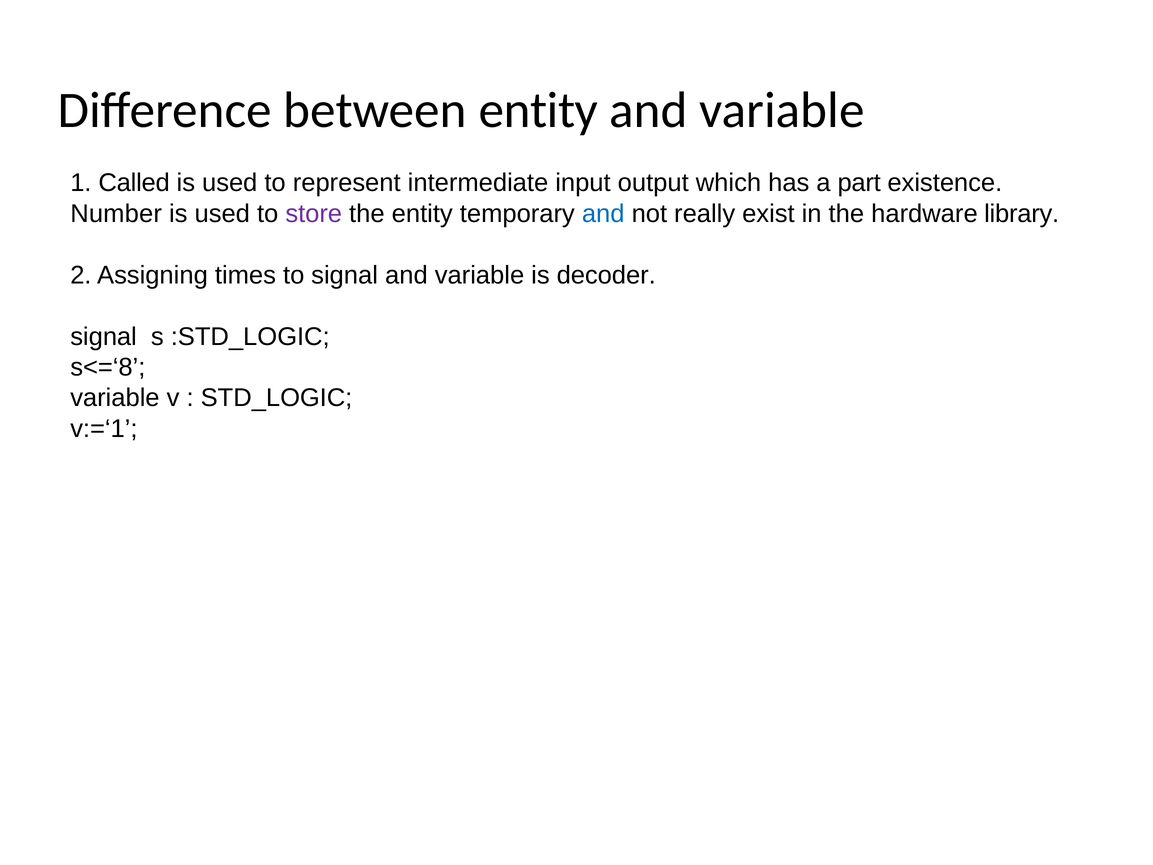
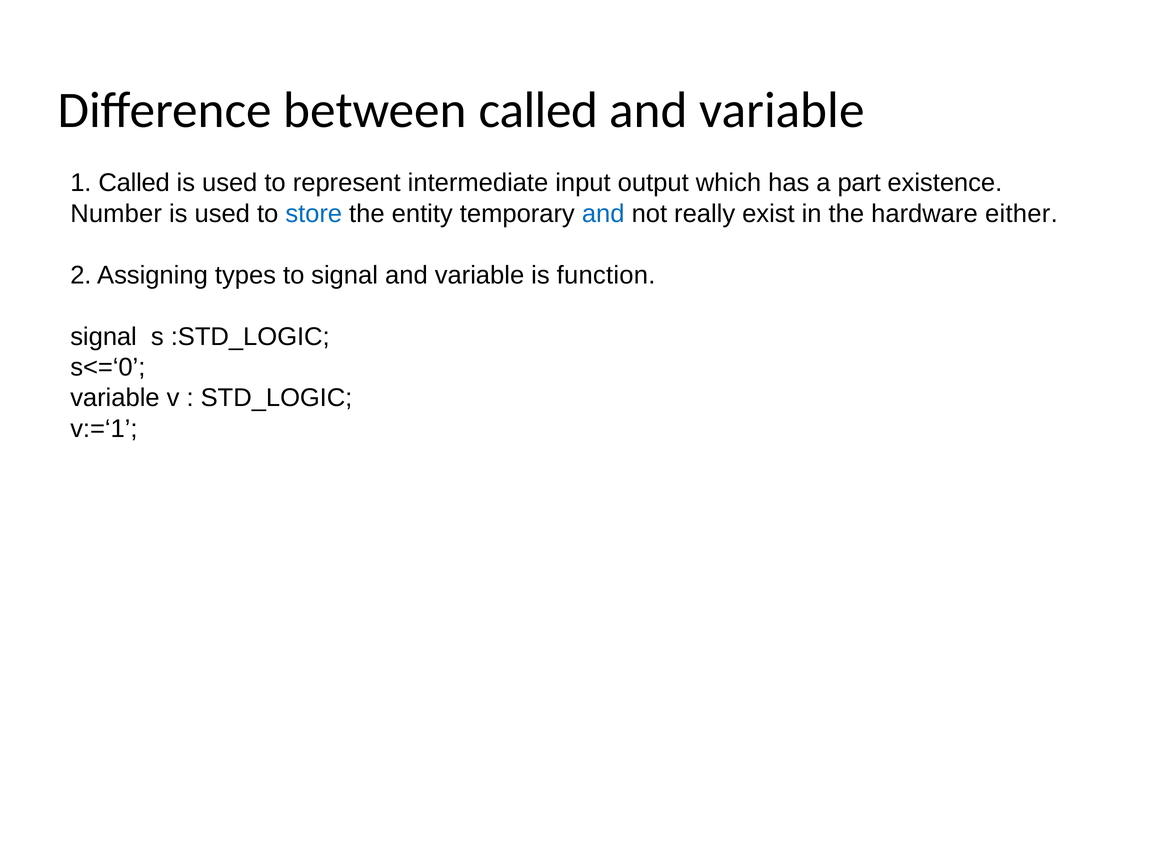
between entity: entity -> called
store colour: purple -> blue
library: library -> either
times: times -> types
decoder: decoder -> function
s<=‘8: s<=‘8 -> s<=‘0
